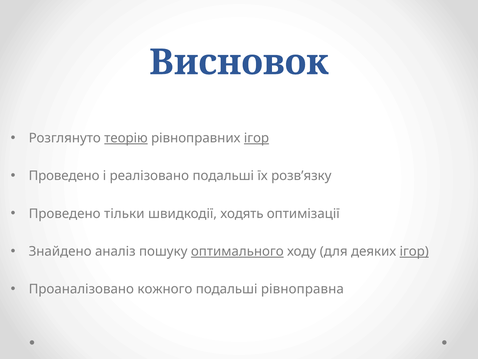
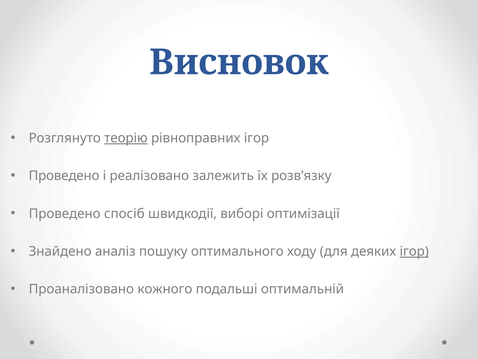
ігор at (256, 138) underline: present -> none
реалізовано подальші: подальші -> залежить
тільки: тільки -> спосіб
ходять: ходять -> виборі
оптимального underline: present -> none
рівноправна: рівноправна -> оптимальній
